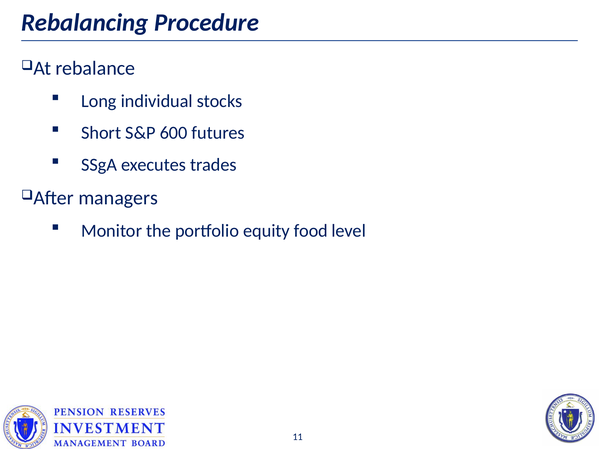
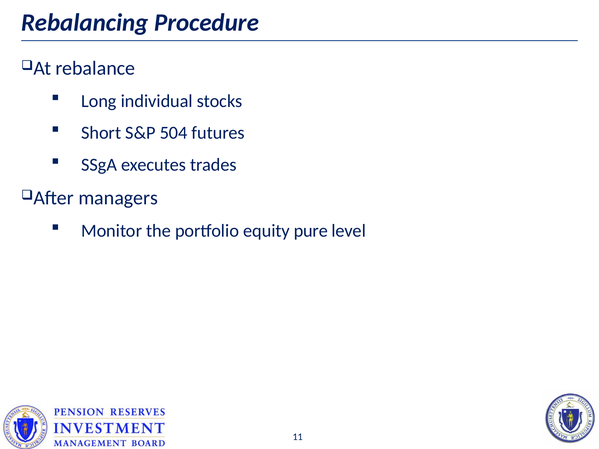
600: 600 -> 504
food: food -> pure
